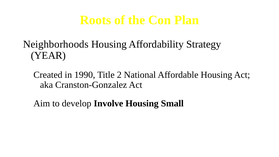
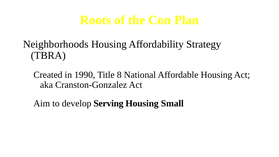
YEAR: YEAR -> TBRA
2: 2 -> 8
Involve: Involve -> Serving
